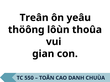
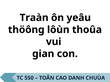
Treân: Treân -> Traàn
